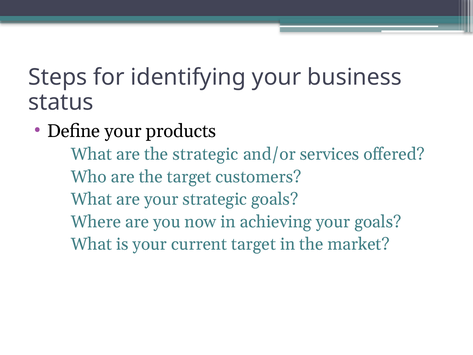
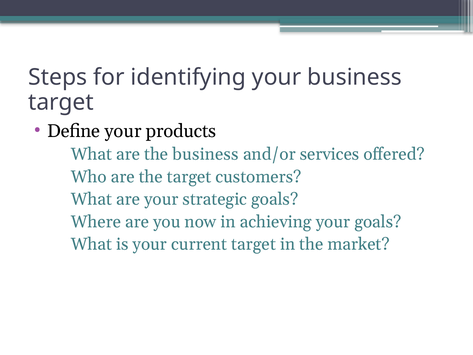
status at (61, 102): status -> target
the strategic: strategic -> business
